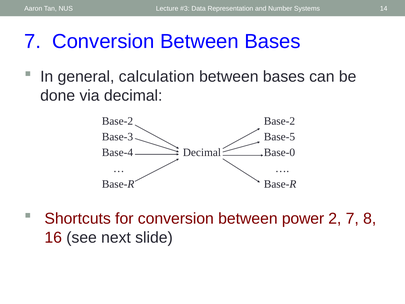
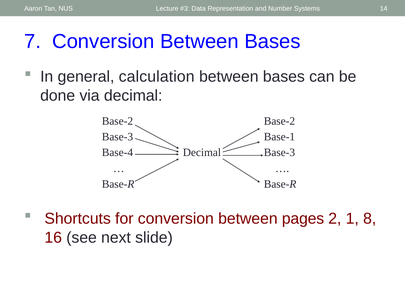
Base-5: Base-5 -> Base-1
Decimal Base-0: Base-0 -> Base-3
power: power -> pages
2 7: 7 -> 1
